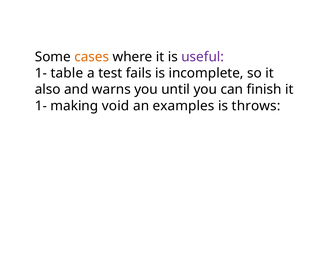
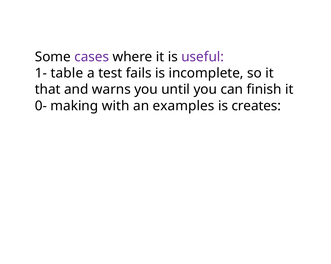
cases colour: orange -> purple
also: also -> that
1- at (41, 106): 1- -> 0-
void: void -> with
throws: throws -> creates
